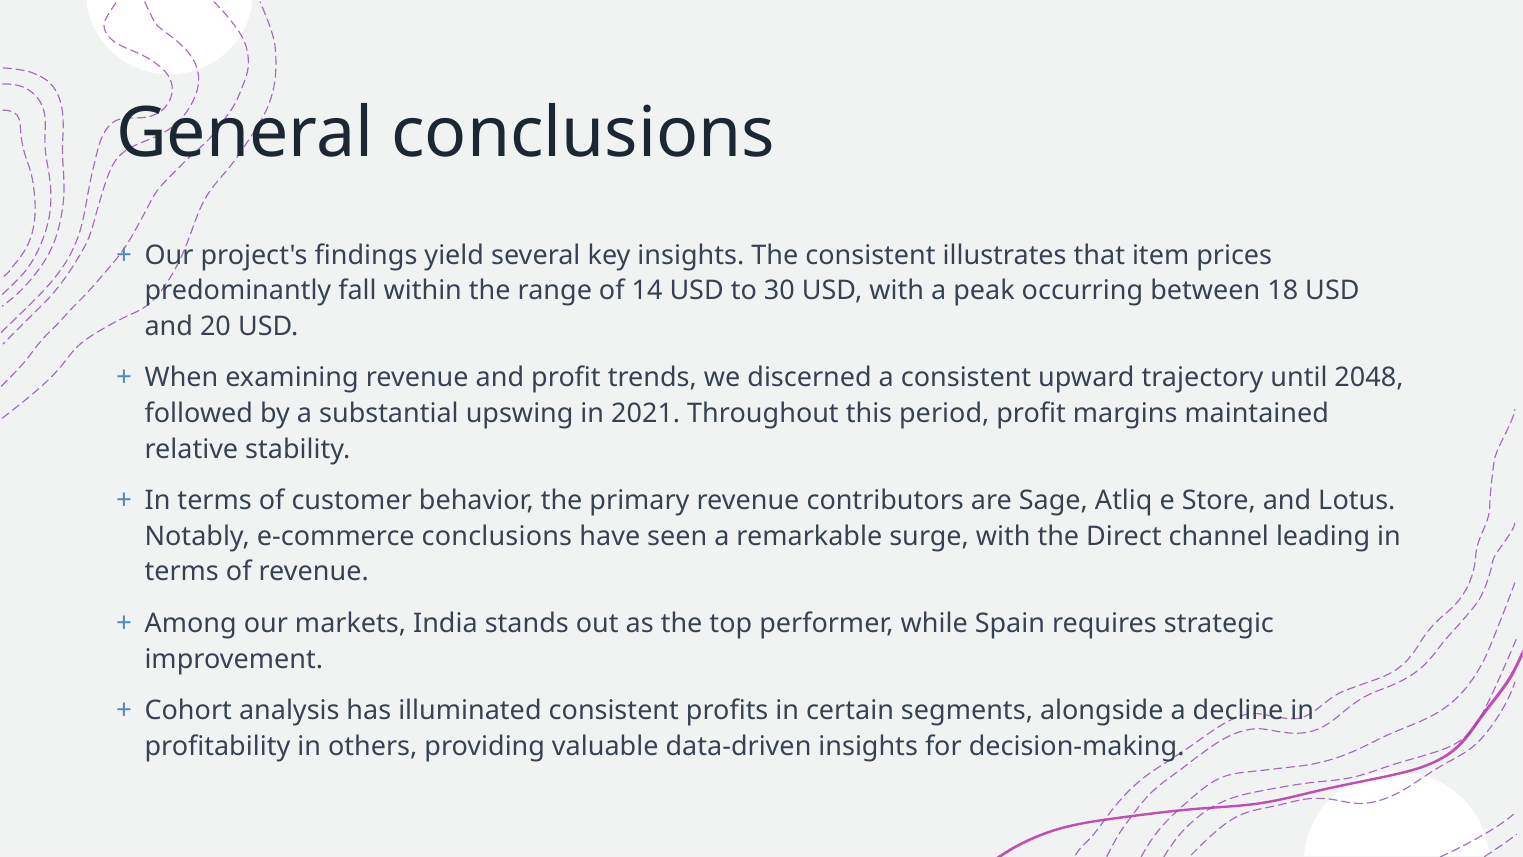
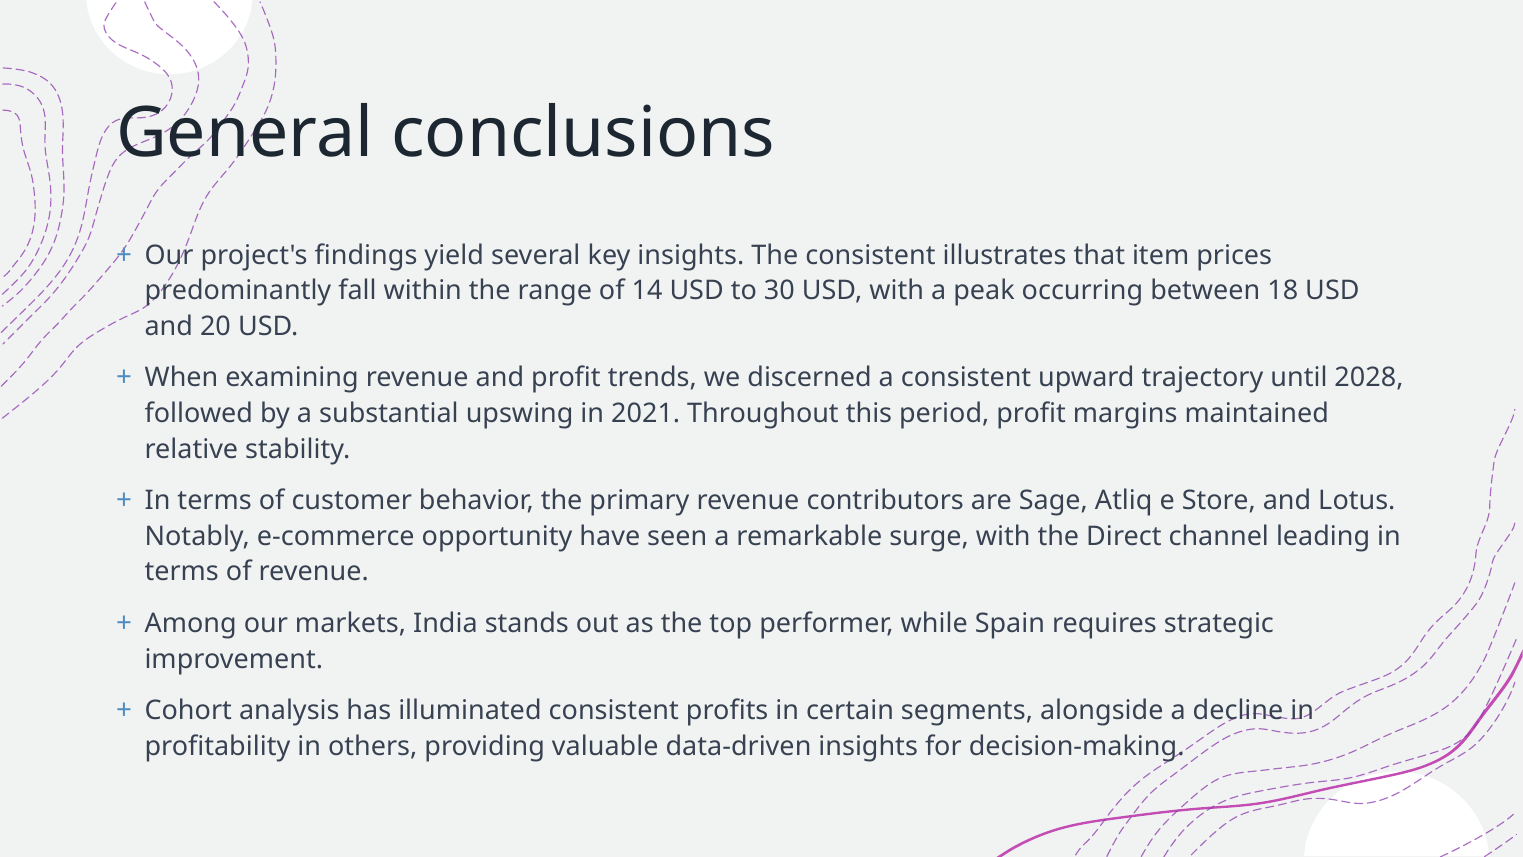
2048: 2048 -> 2028
e-commerce conclusions: conclusions -> opportunity
